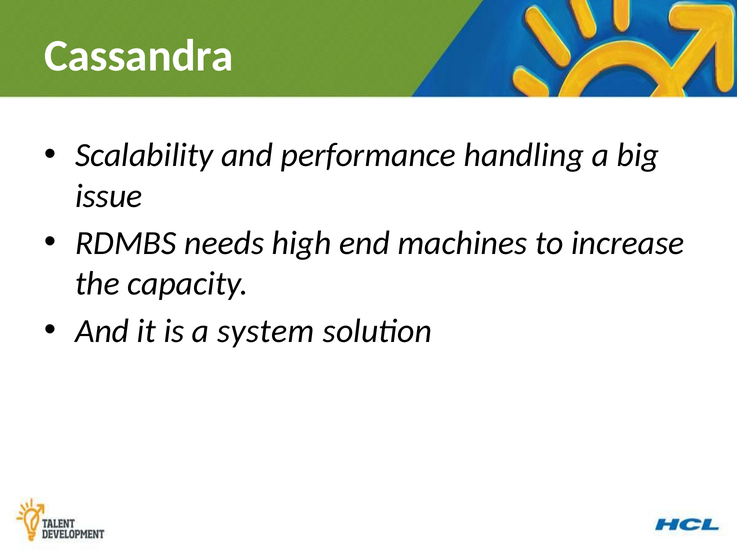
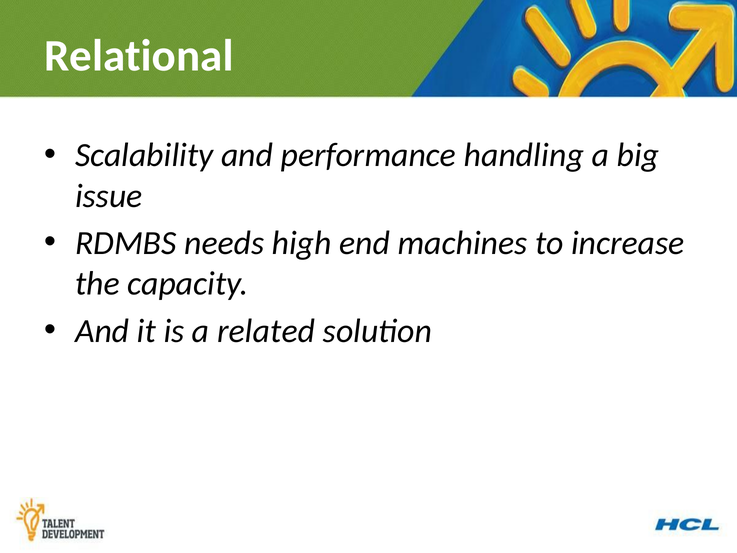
Cassandra: Cassandra -> Relational
system: system -> related
